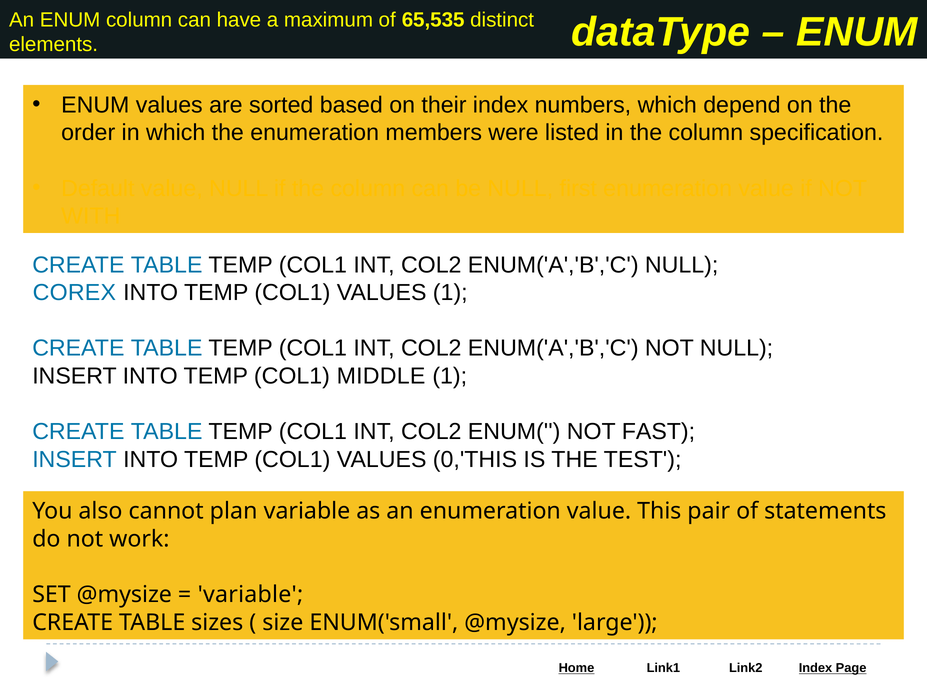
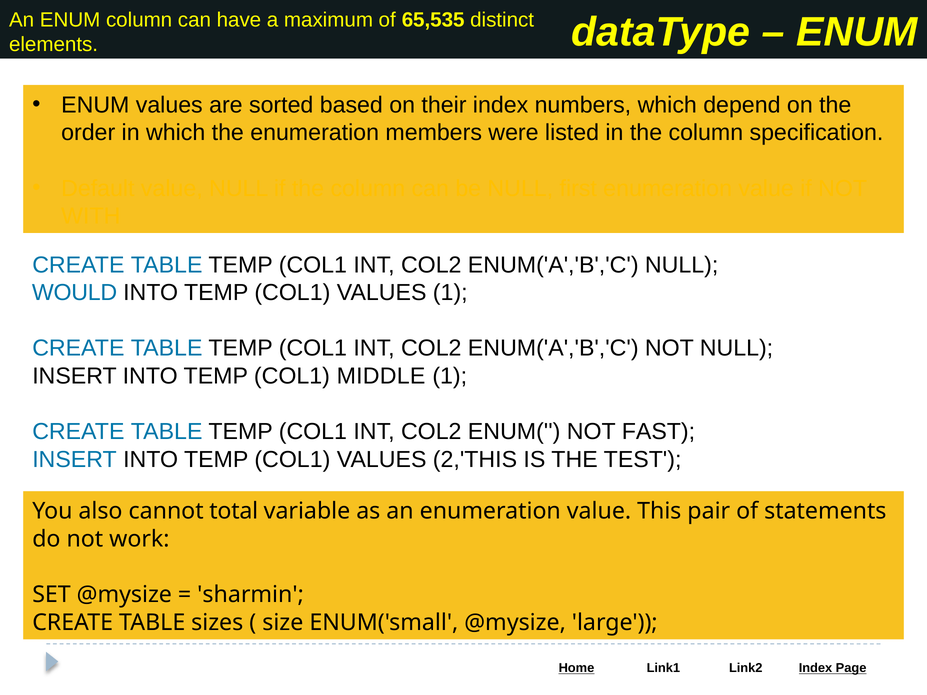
COREX: COREX -> WOULD
0,'THIS: 0,'THIS -> 2,'THIS
plan: plan -> total
variable at (250, 595): variable -> sharmin
